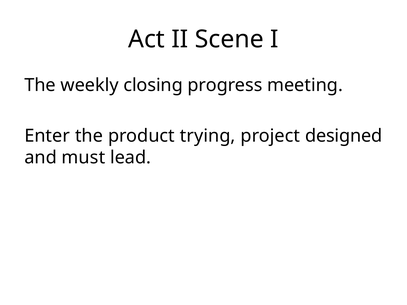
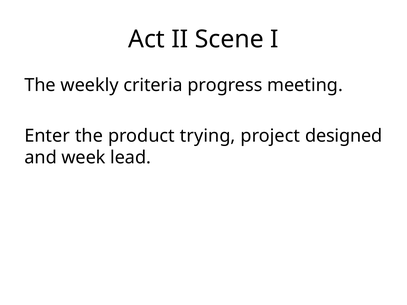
closing: closing -> criteria
must: must -> week
